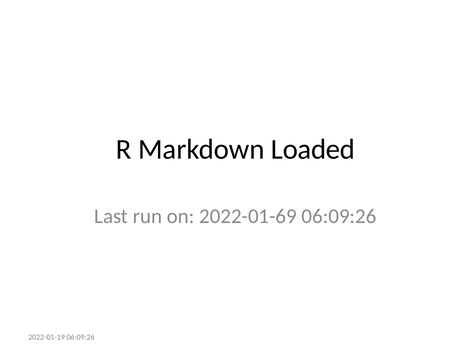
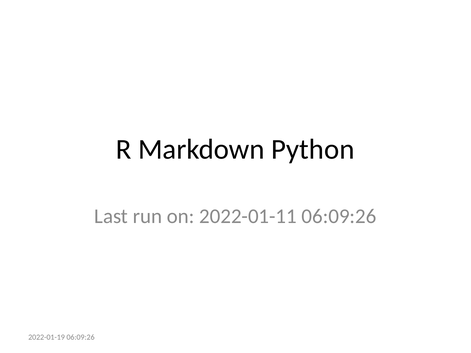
Loaded: Loaded -> Python
2022-01-69: 2022-01-69 -> 2022-01-11
